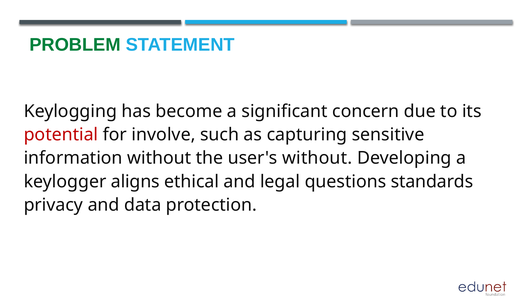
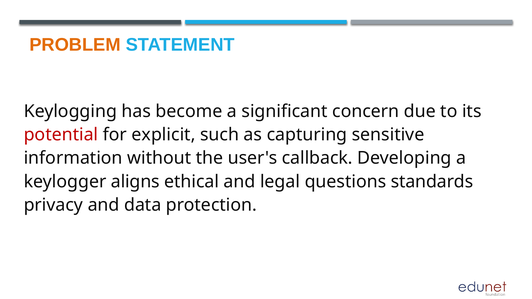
PROBLEM colour: green -> orange
involve: involve -> explicit
user's without: without -> callback
